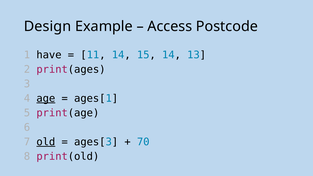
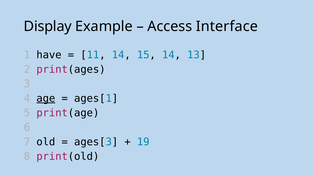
Design: Design -> Display
Postcode: Postcode -> Interface
old underline: present -> none
70: 70 -> 19
